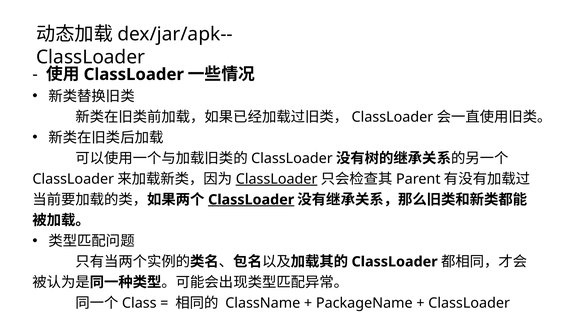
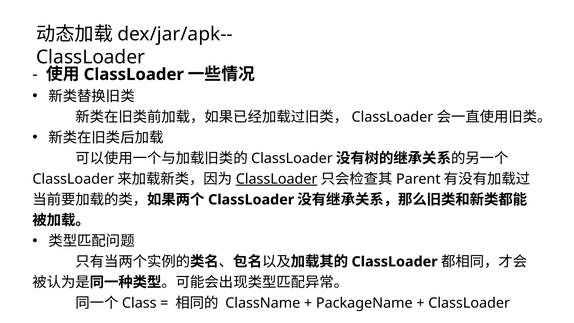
ClassLoader at (251, 200) underline: present -> none
